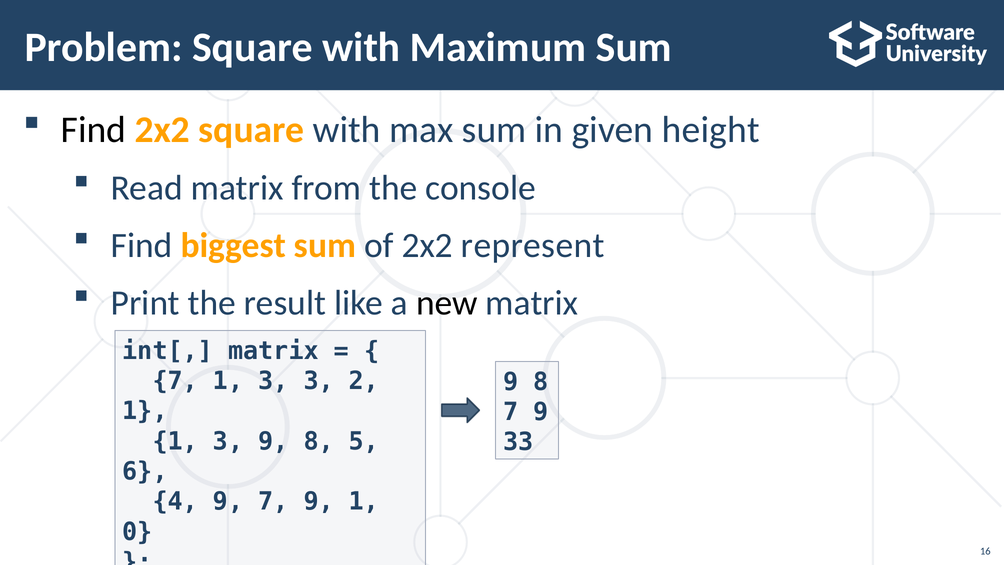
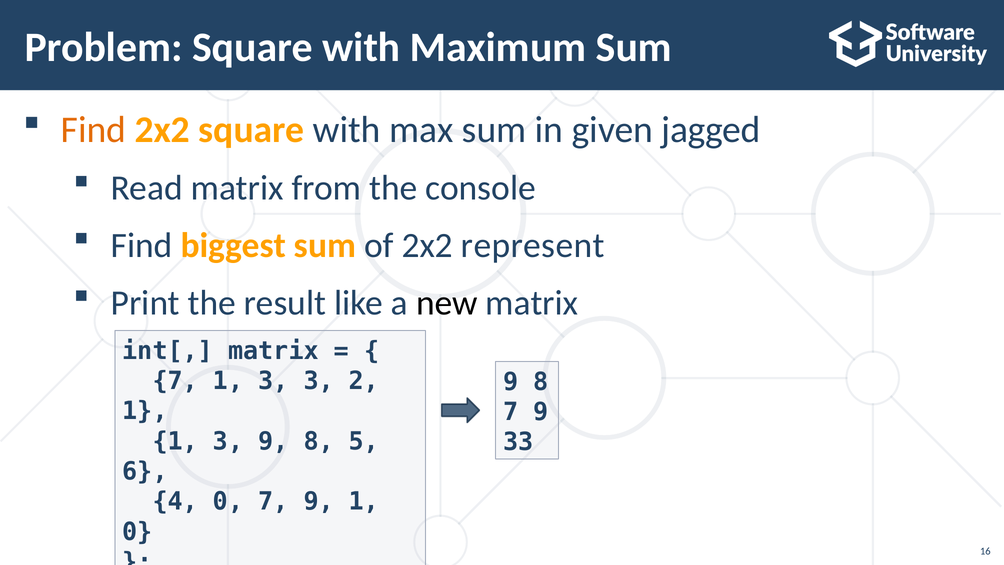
Find at (93, 130) colour: black -> orange
height: height -> jagged
4 9: 9 -> 0
